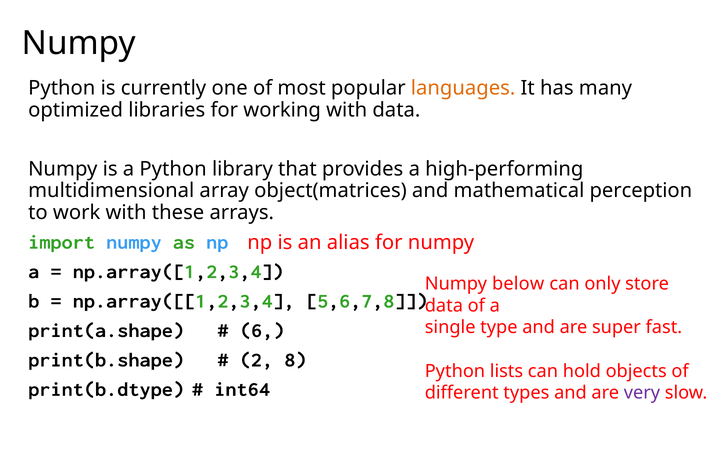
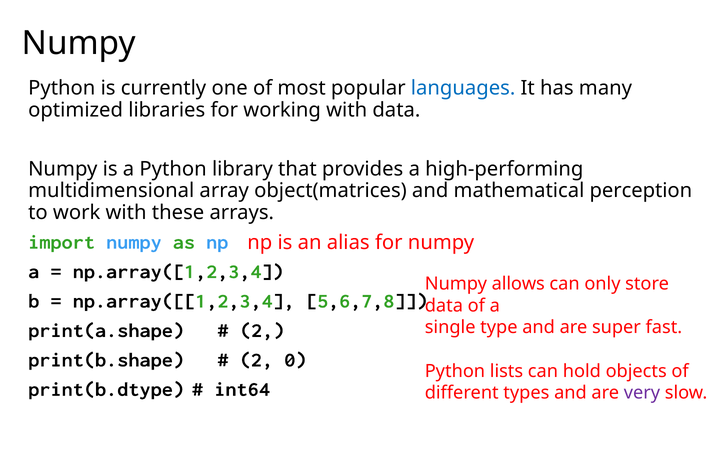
languages colour: orange -> blue
below: below -> allows
6 at (262, 330): 6 -> 2
8: 8 -> 0
